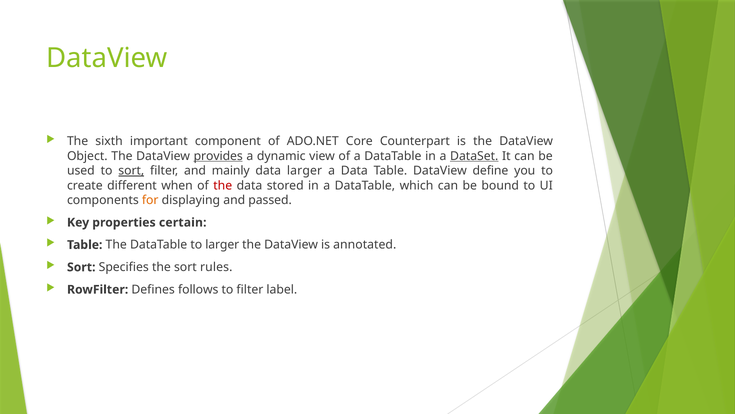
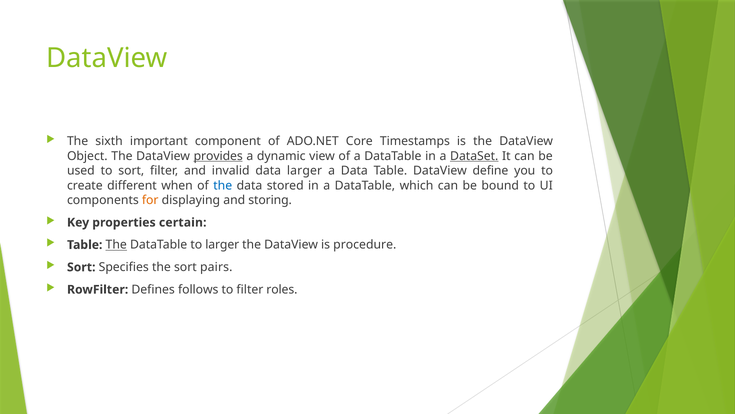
Counterpart: Counterpart -> Timestamps
sort at (131, 171) underline: present -> none
mainly: mainly -> invalid
the at (223, 185) colour: red -> blue
passed: passed -> storing
The at (116, 245) underline: none -> present
annotated: annotated -> procedure
rules: rules -> pairs
label: label -> roles
